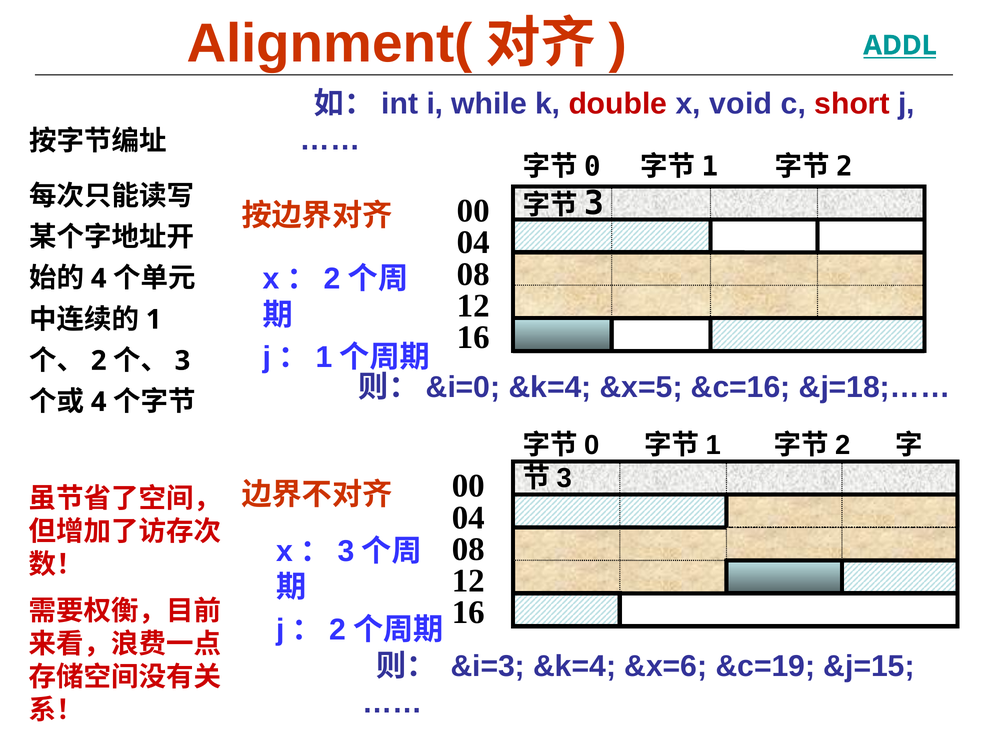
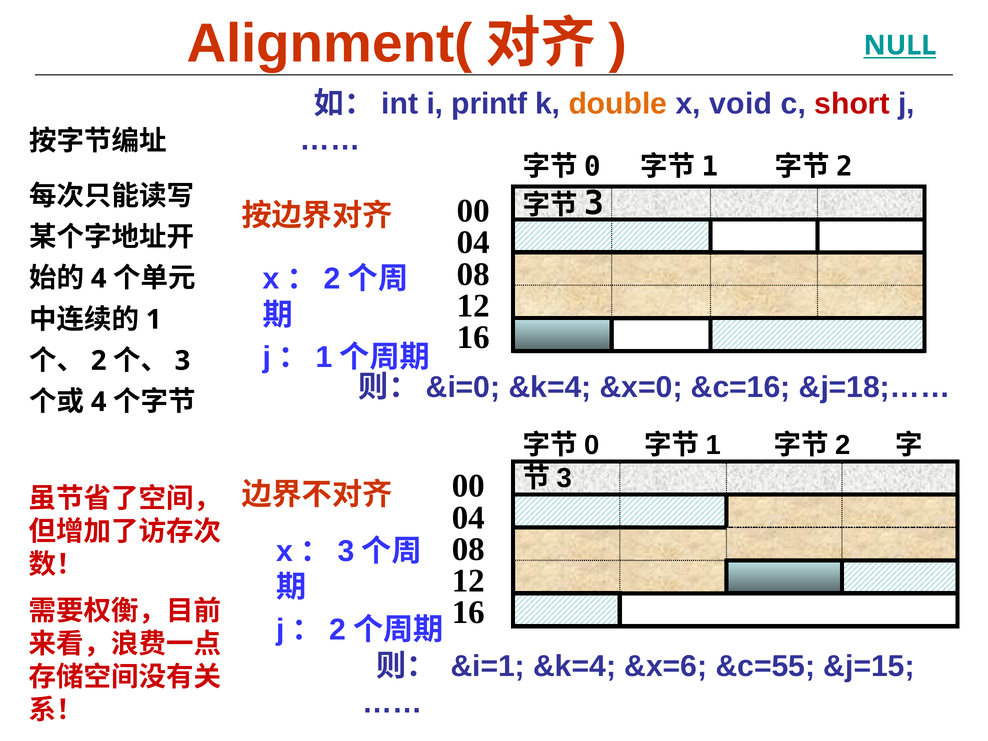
ADDL: ADDL -> NULL
while: while -> printf
double colour: red -> orange
&x=5: &x=5 -> &x=0
&i=3: &i=3 -> &i=1
&c=19: &c=19 -> &c=55
